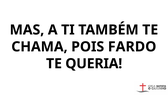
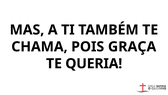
FARDO: FARDO -> GRAÇA
